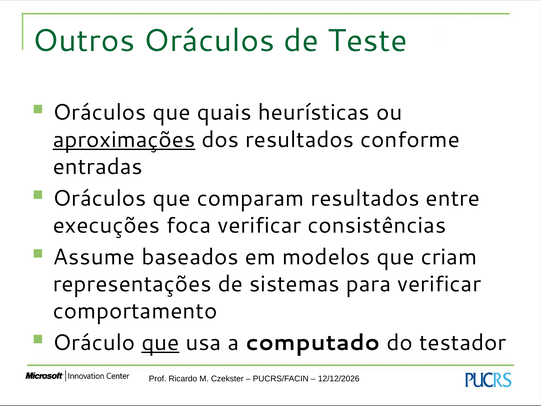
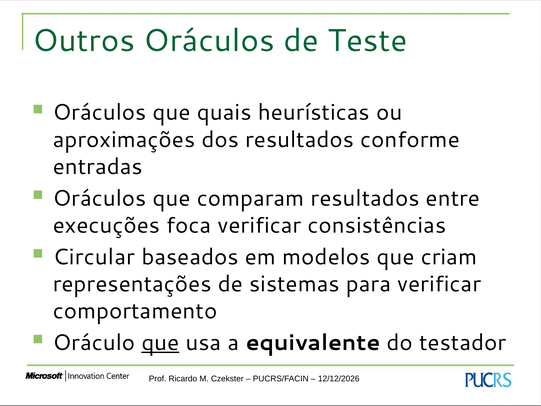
aproximações underline: present -> none
Assume: Assume -> Circular
computado: computado -> equivalente
